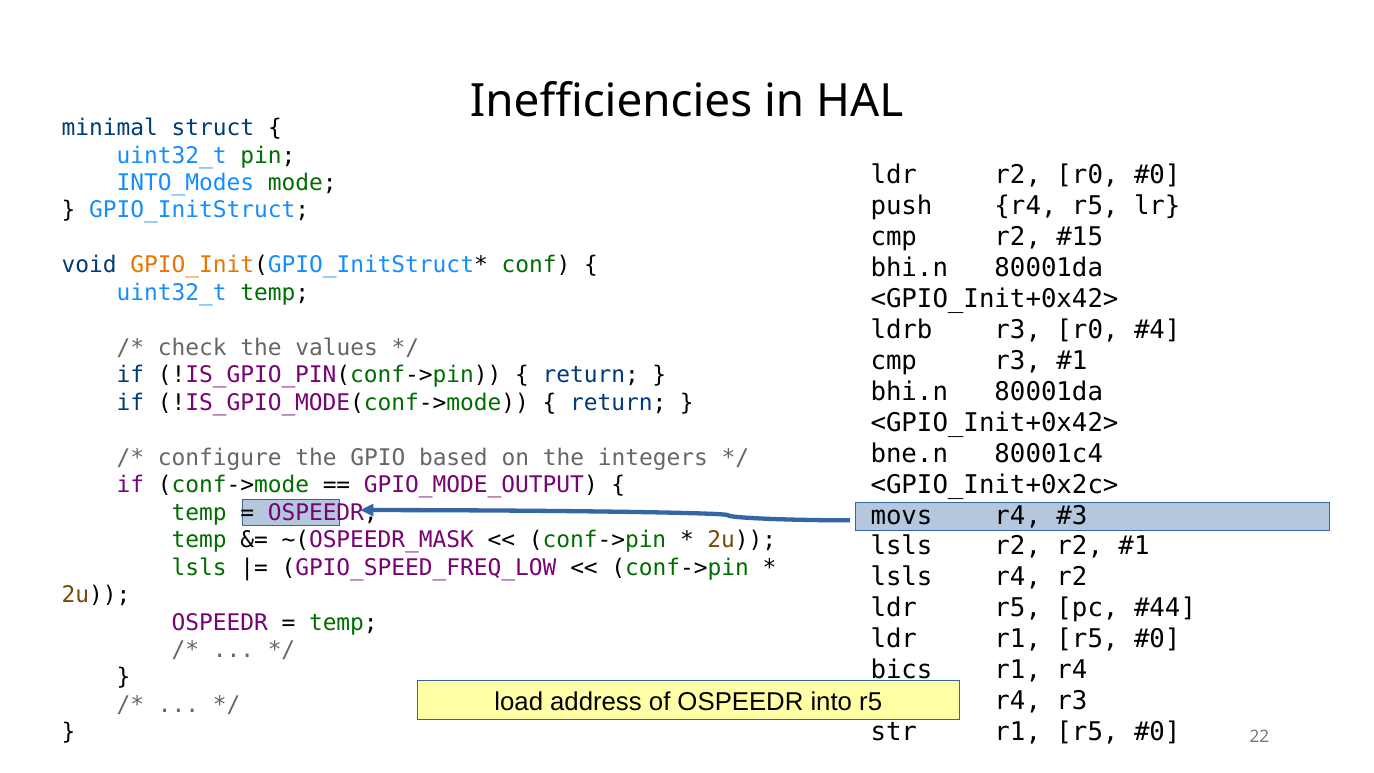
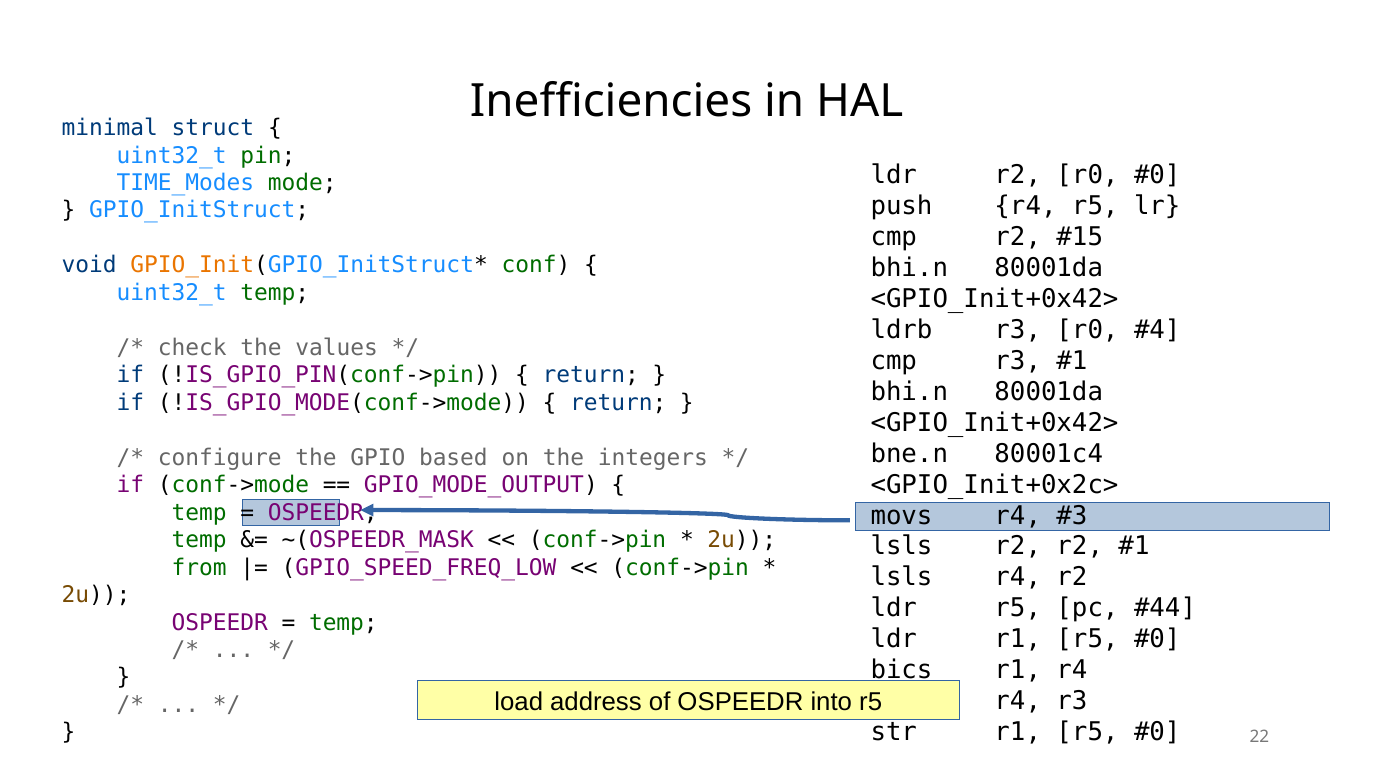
INTO_Modes: INTO_Modes -> TIME_Modes
lsls at (199, 567): lsls -> from
